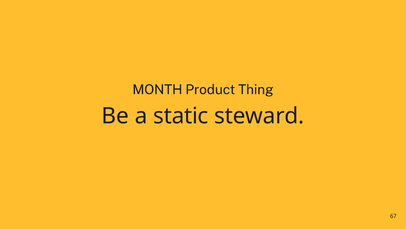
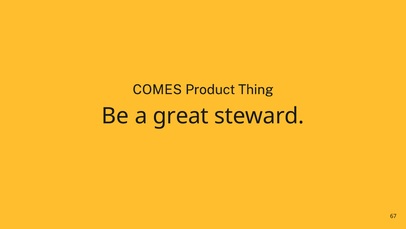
MONTH: MONTH -> COMES
static: static -> great
